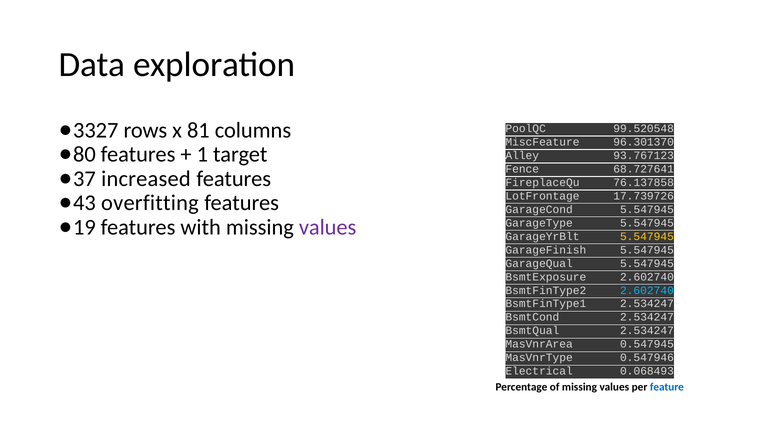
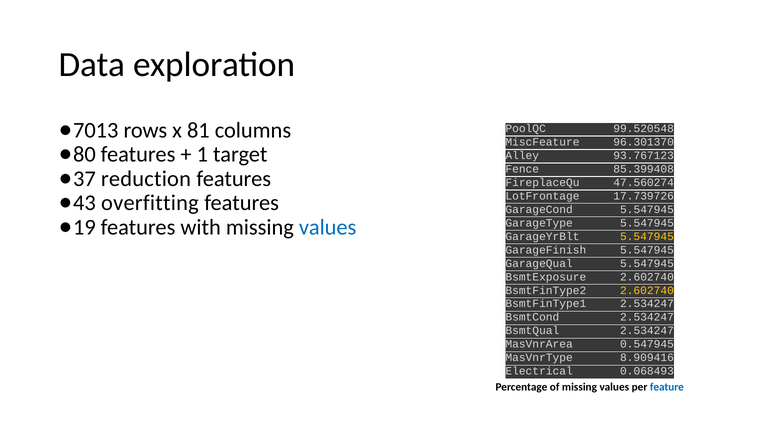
3327: 3327 -> 7013
68.727641: 68.727641 -> 85.399408
increased: increased -> reduction
76.137858: 76.137858 -> 47.560274
values at (328, 227) colour: purple -> blue
2.602740 at (647, 290) colour: light blue -> yellow
0.547946: 0.547946 -> 8.909416
